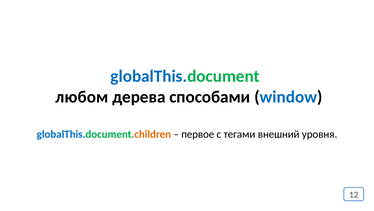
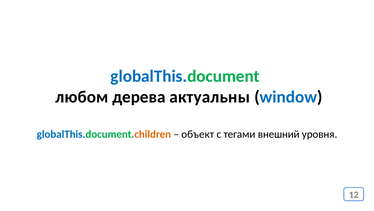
способами: способами -> актуальны
первое: первое -> объект
